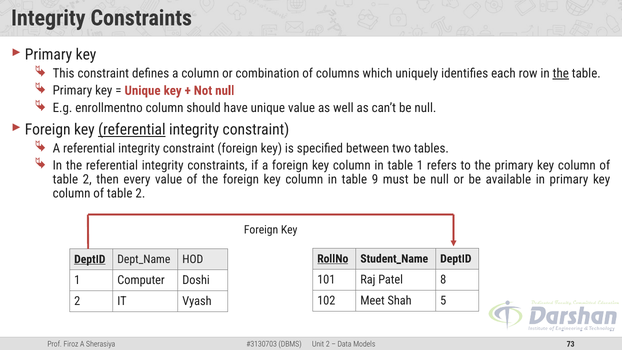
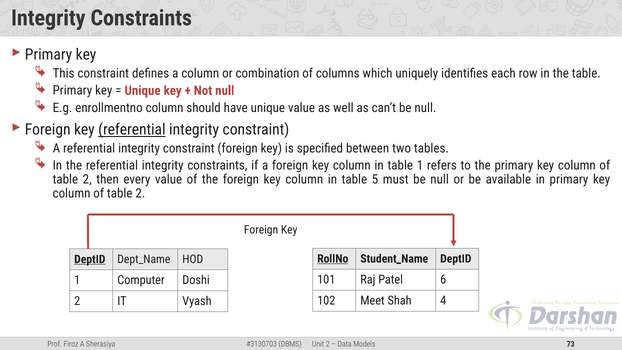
the at (561, 73) underline: present -> none
9: 9 -> 5
8: 8 -> 6
5: 5 -> 4
